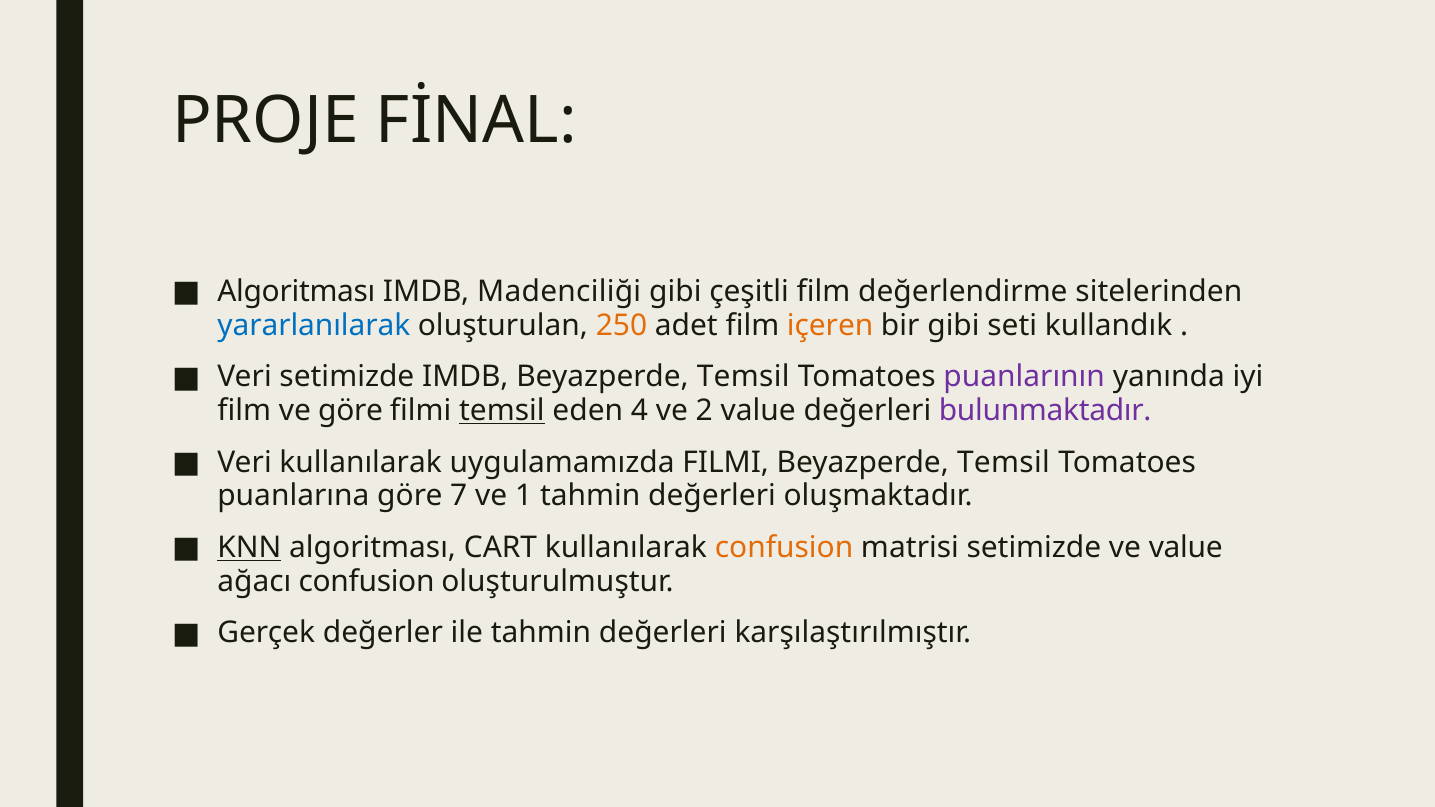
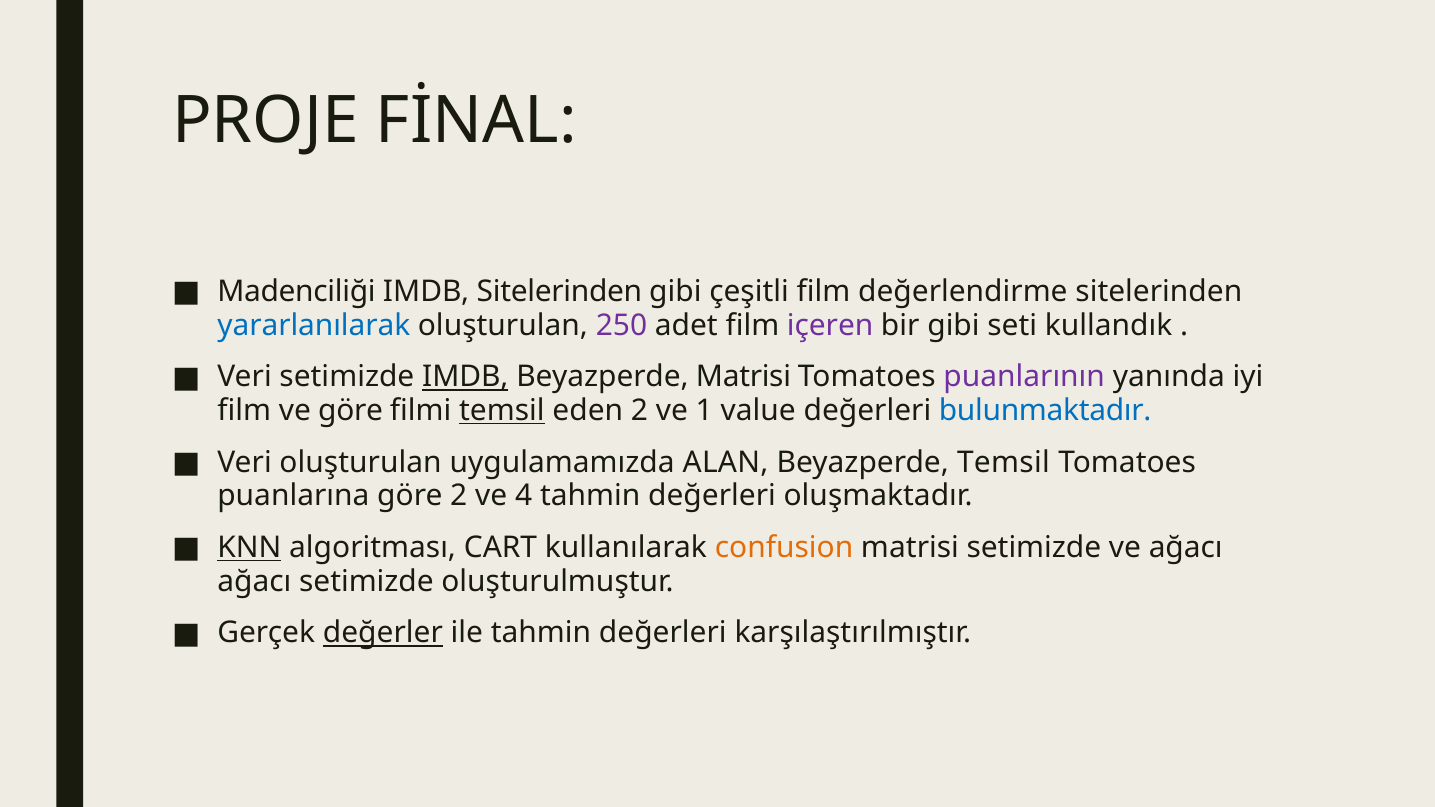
Algoritması at (296, 292): Algoritması -> Madenciliği
IMDB Madenciliği: Madenciliği -> Sitelerinden
250 colour: orange -> purple
içeren colour: orange -> purple
IMDB at (465, 377) underline: none -> present
Temsil at (743, 377): Temsil -> Matrisi
eden 4: 4 -> 2
2: 2 -> 1
bulunmaktadır colour: purple -> blue
Veri kullanılarak: kullanılarak -> oluşturulan
uygulamamızda FILMI: FILMI -> ALAN
göre 7: 7 -> 2
1: 1 -> 4
ve value: value -> ağacı
ağacı confusion: confusion -> setimizde
değerler underline: none -> present
